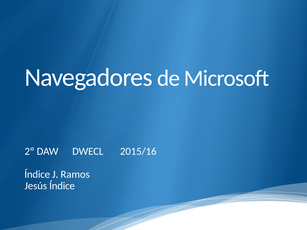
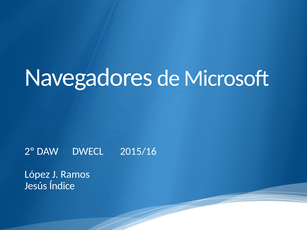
Índice at (37, 175): Índice -> López
